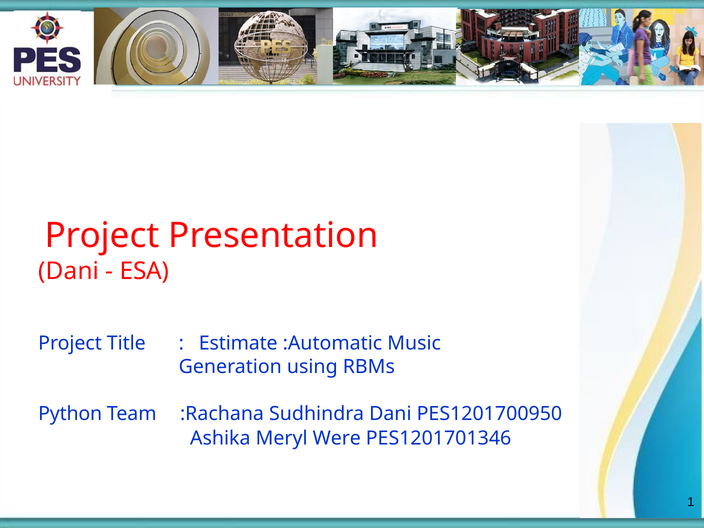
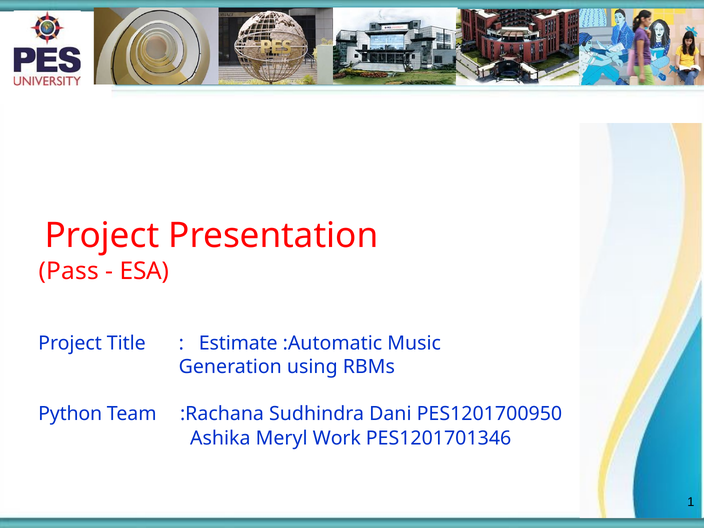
Dani at (69, 271): Dani -> Pass
Were: Were -> Work
